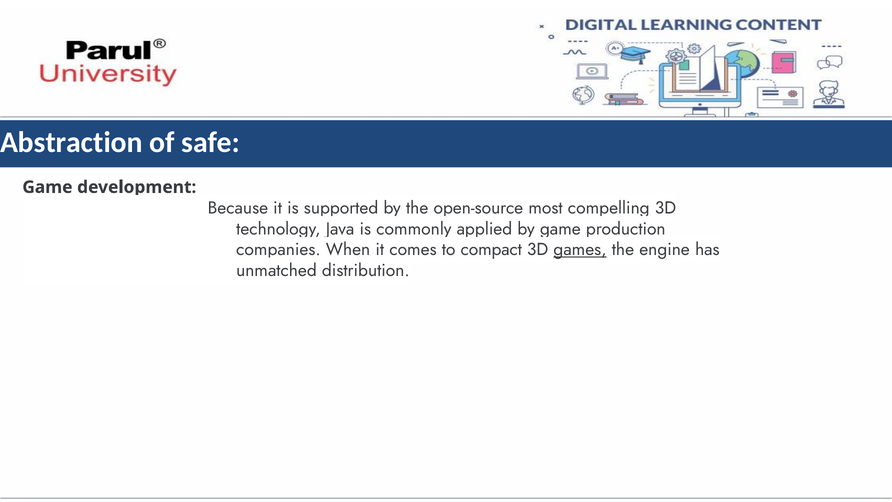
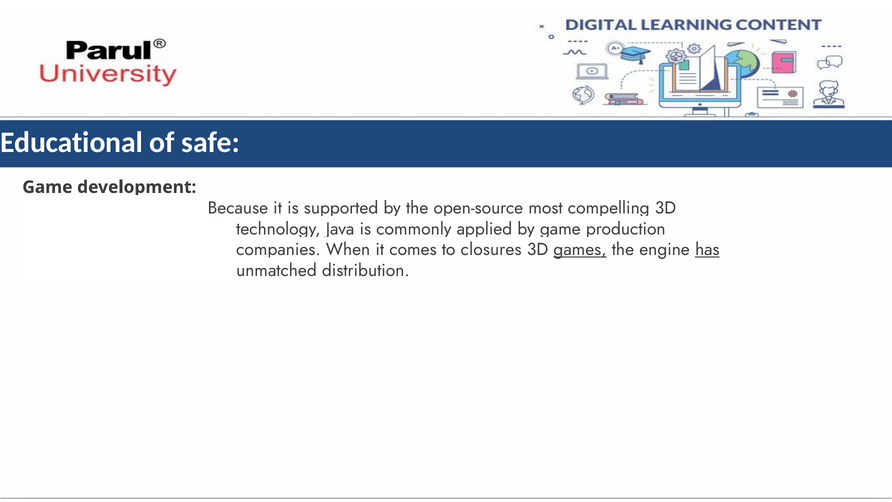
Abstraction: Abstraction -> Educational
compact: compact -> closures
has underline: none -> present
